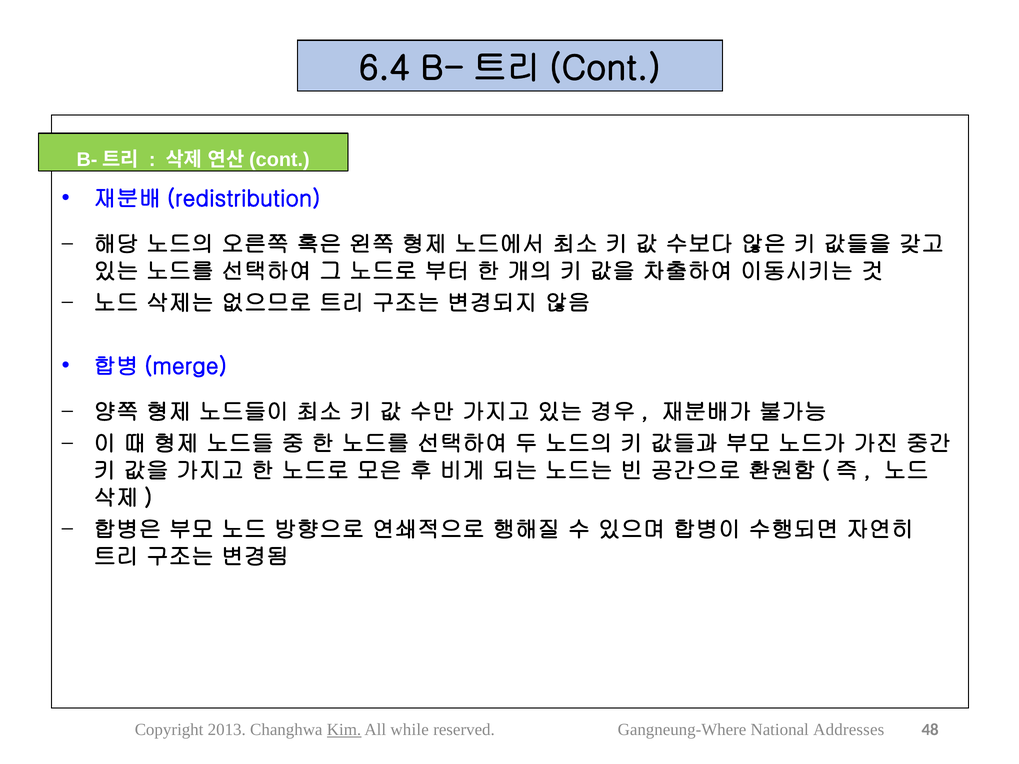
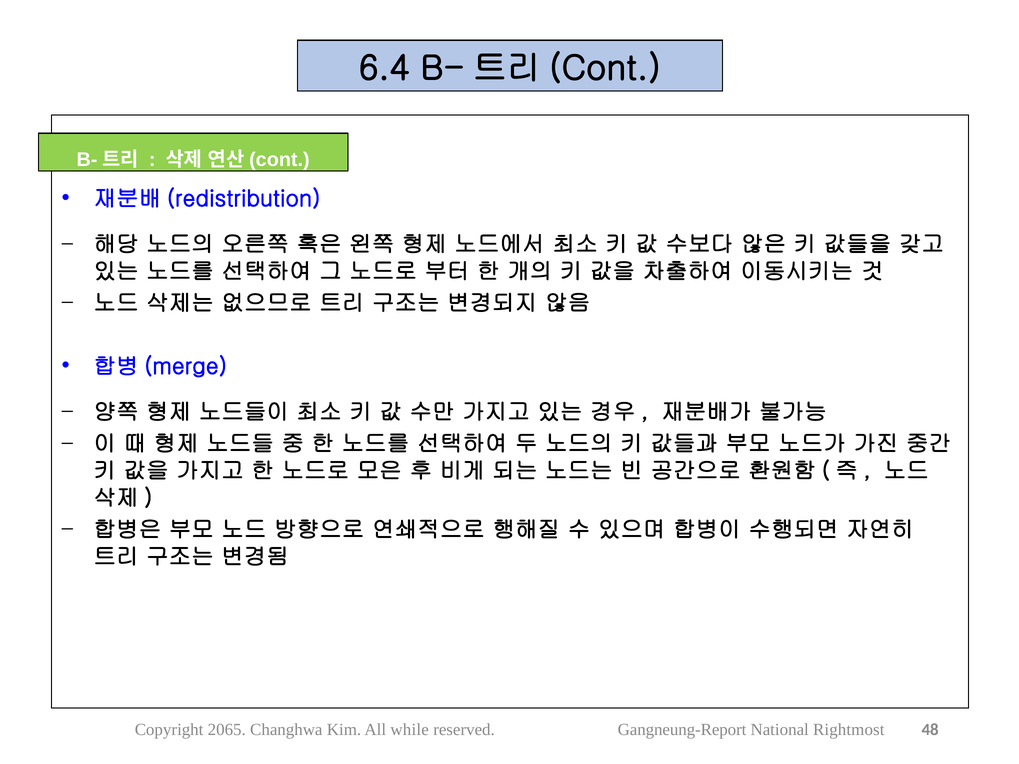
2013: 2013 -> 2065
Kim underline: present -> none
Gangneung-Where: Gangneung-Where -> Gangneung-Report
Addresses: Addresses -> Rightmost
